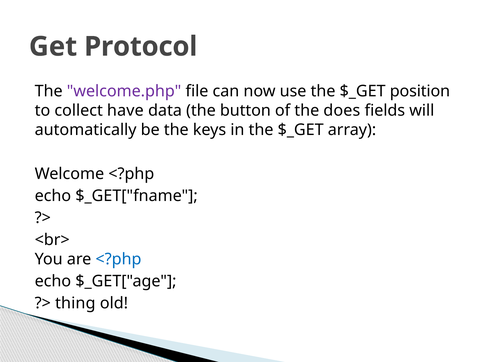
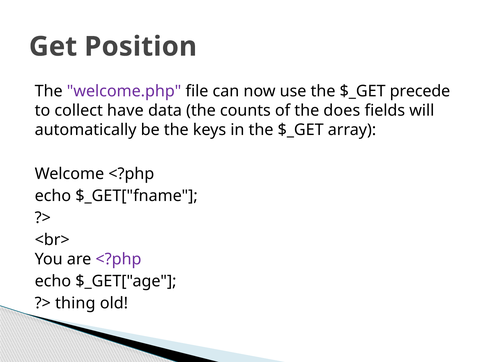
Protocol: Protocol -> Position
position: position -> precede
button: button -> counts
<?php at (118, 259) colour: blue -> purple
